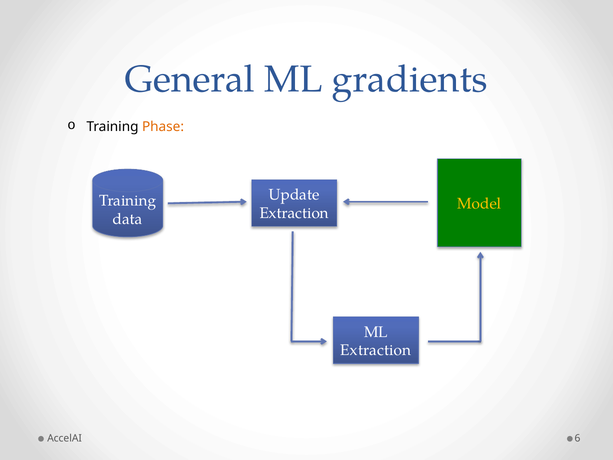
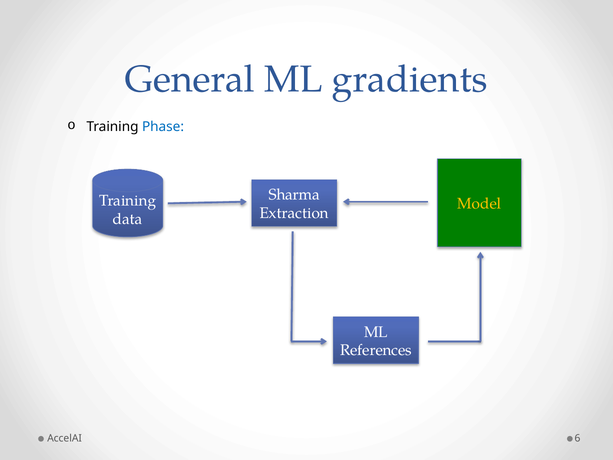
Phase colour: orange -> blue
Update: Update -> Sharma
Extraction at (376, 350): Extraction -> References
